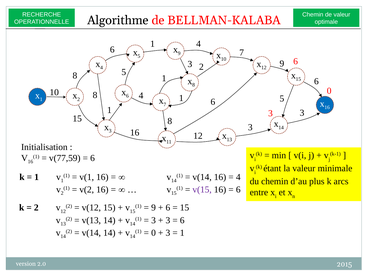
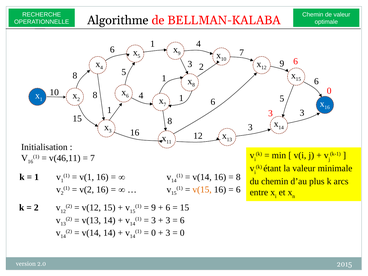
v(77,59: v(77,59 -> v(46,11
6 at (93, 158): 6 -> 7
4 at (238, 177): 4 -> 8
v(15 at (202, 190) colour: purple -> orange
1 at (182, 233): 1 -> 0
